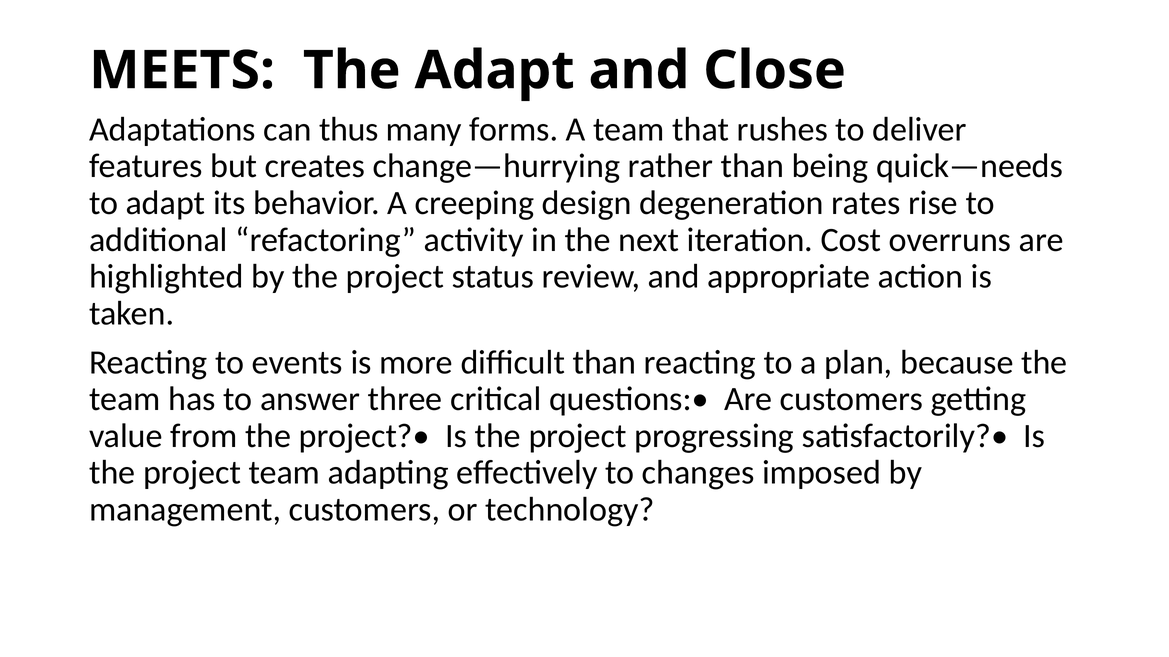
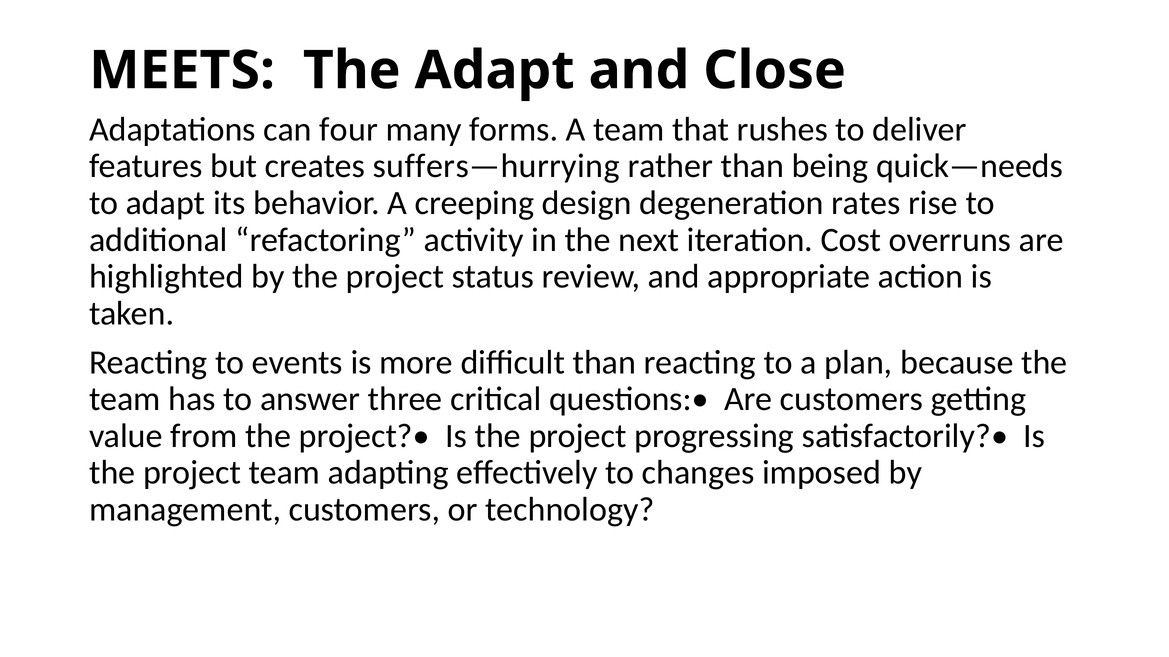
thus: thus -> four
change—hurrying: change—hurrying -> suffers—hurrying
